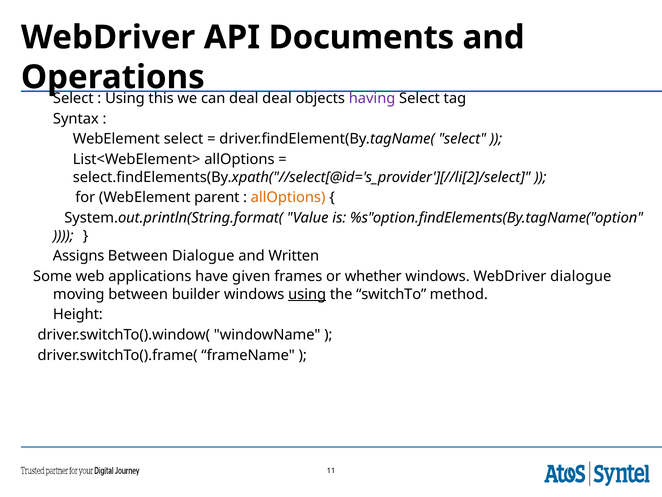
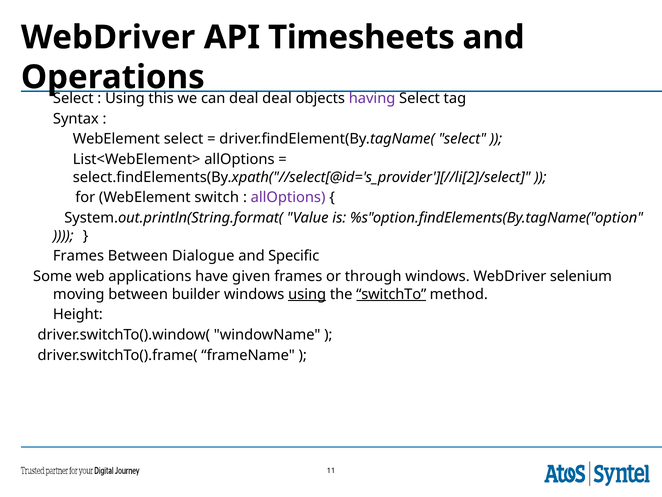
Documents: Documents -> Timesheets
parent: parent -> switch
allOptions at (288, 197) colour: orange -> purple
Assigns at (79, 256): Assigns -> Frames
Written: Written -> Specific
whether: whether -> through
WebDriver dialogue: dialogue -> selenium
switchTo underline: none -> present
